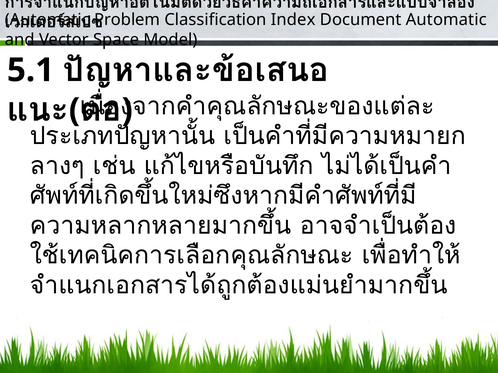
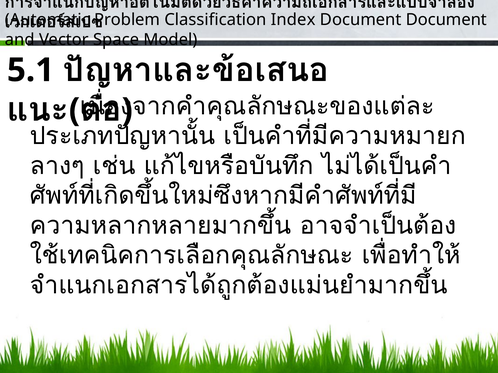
Document Automatic: Automatic -> Document
